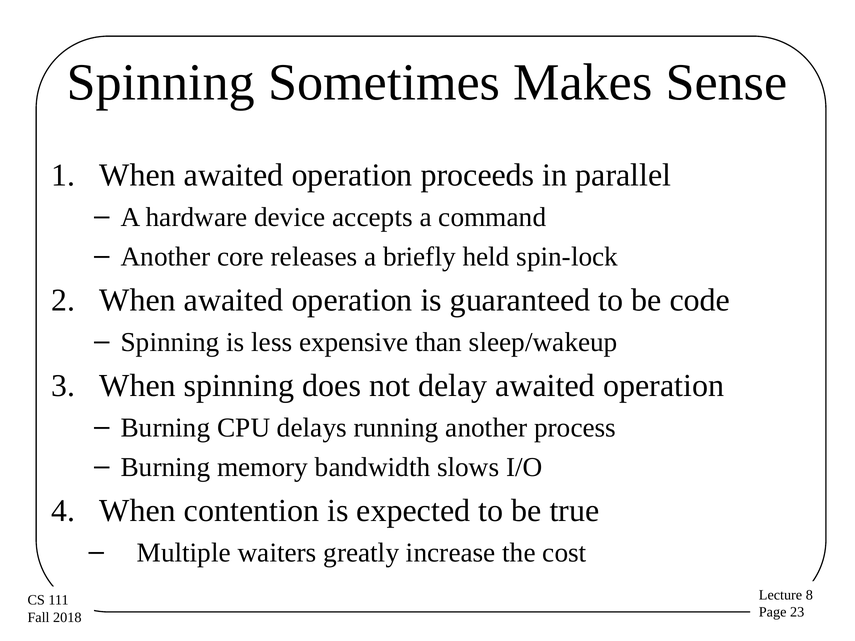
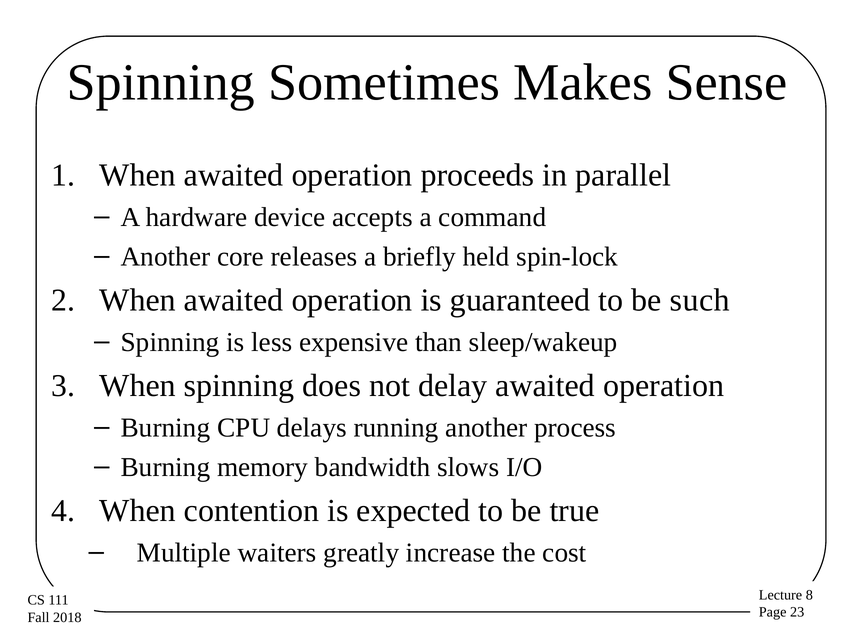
code: code -> such
